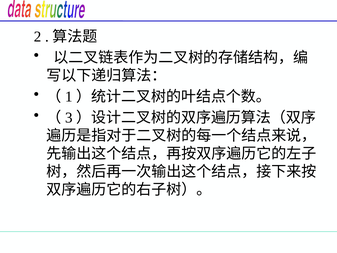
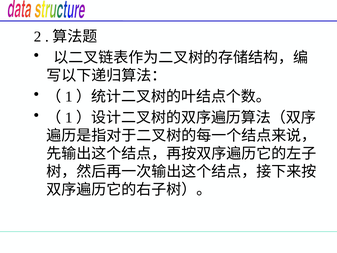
3 at (69, 118): 3 -> 1
